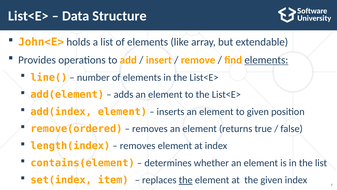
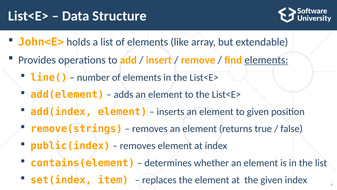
remove(ordered: remove(ordered -> remove(strings
length(index: length(index -> public(index
the at (186, 180) underline: present -> none
